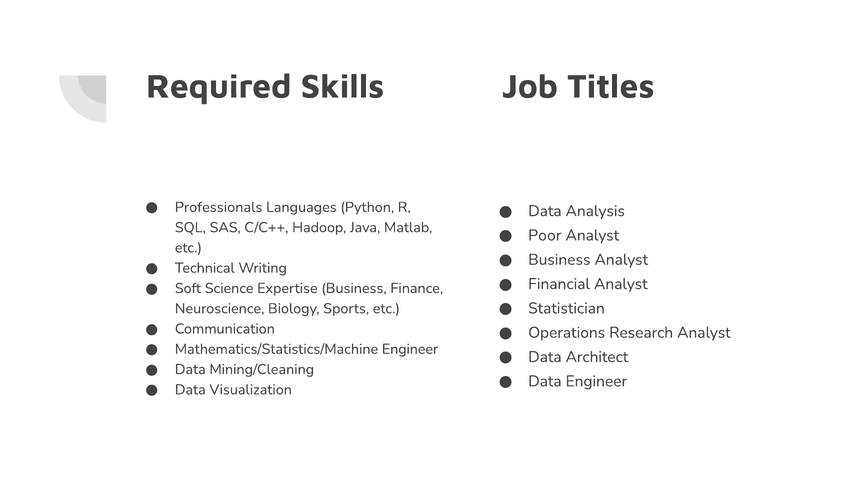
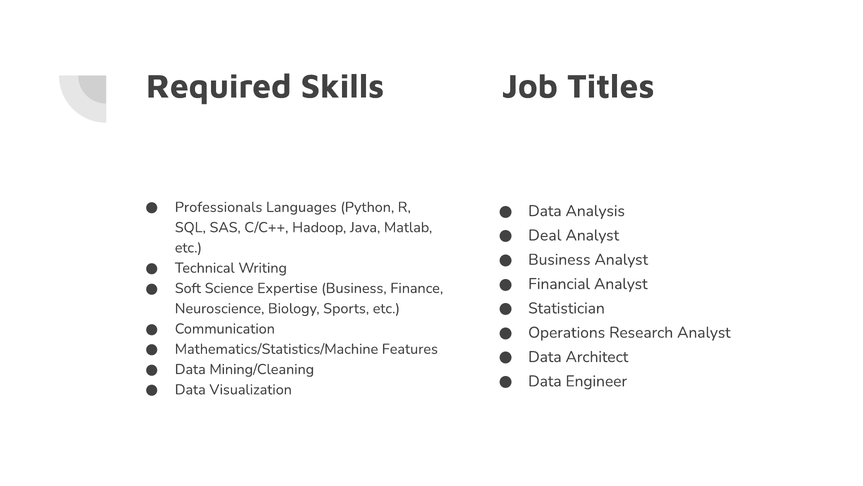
Poor: Poor -> Deal
Mathematics/Statistics/Machine Engineer: Engineer -> Features
